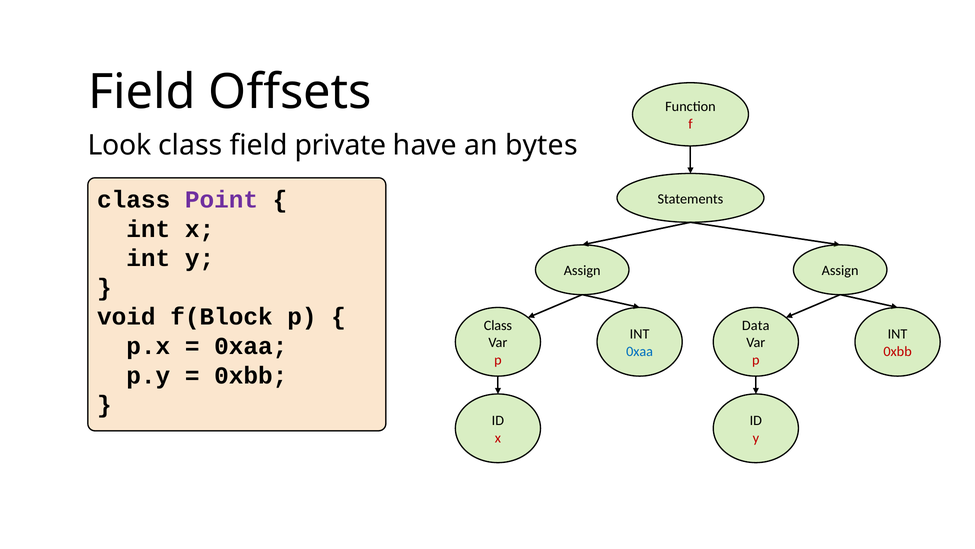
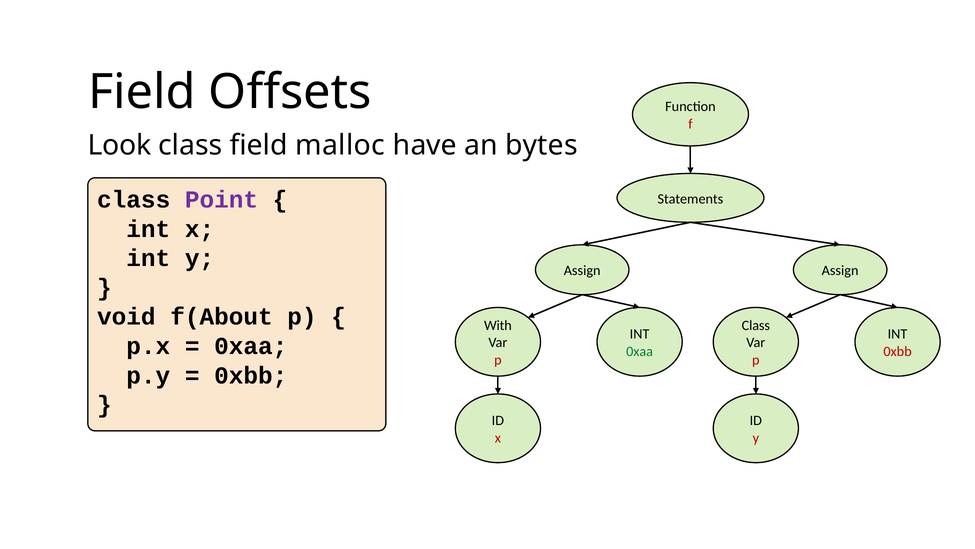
private: private -> malloc
f(Block: f(Block -> f(About
Class at (498, 325): Class -> With
Data at (756, 325): Data -> Class
0xaa at (640, 351) colour: blue -> green
